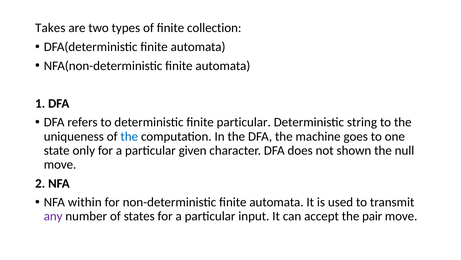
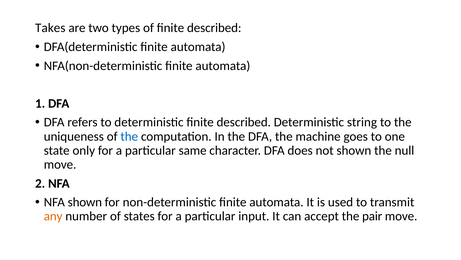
of finite collection: collection -> described
deterministic finite particular: particular -> described
given: given -> same
NFA within: within -> shown
any colour: purple -> orange
